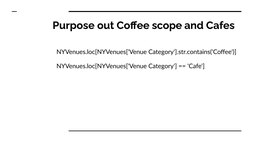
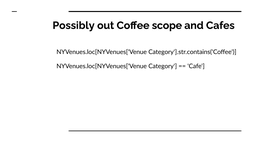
Purpose: Purpose -> Possibly
